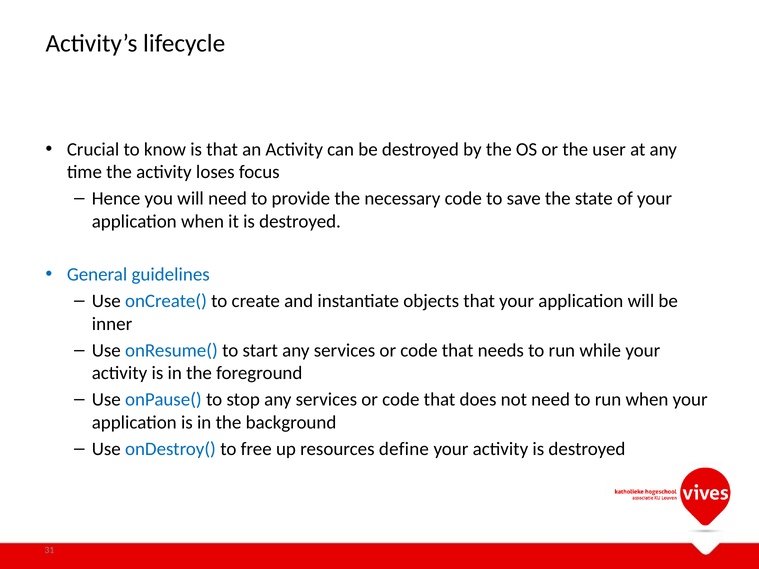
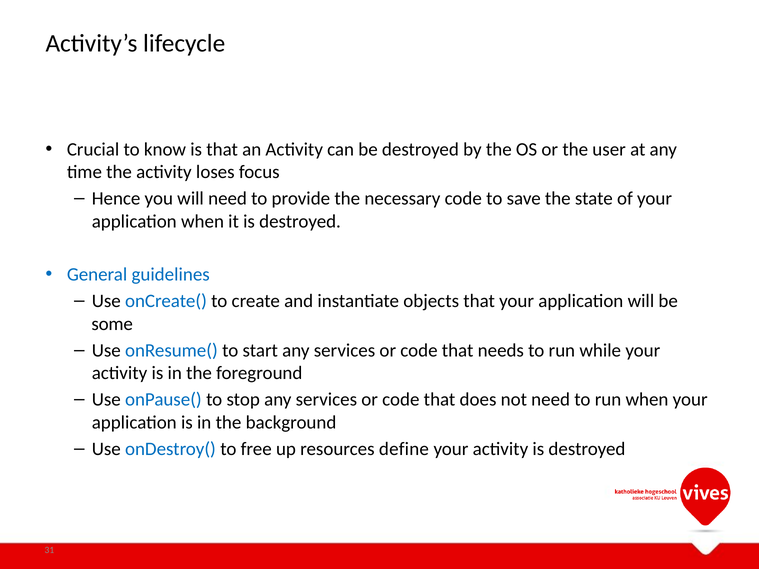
inner: inner -> some
